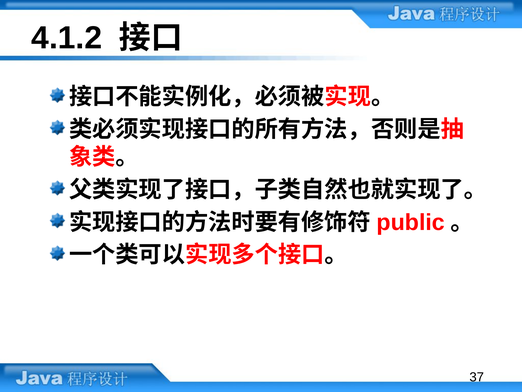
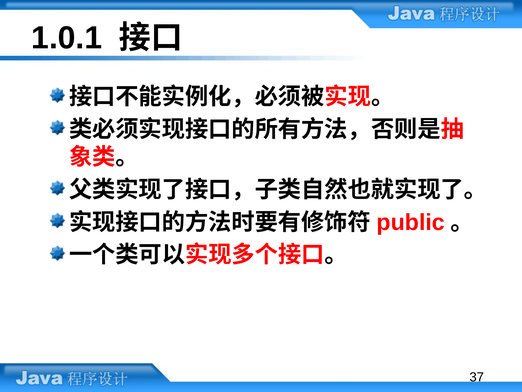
4.1.2: 4.1.2 -> 1.0.1
